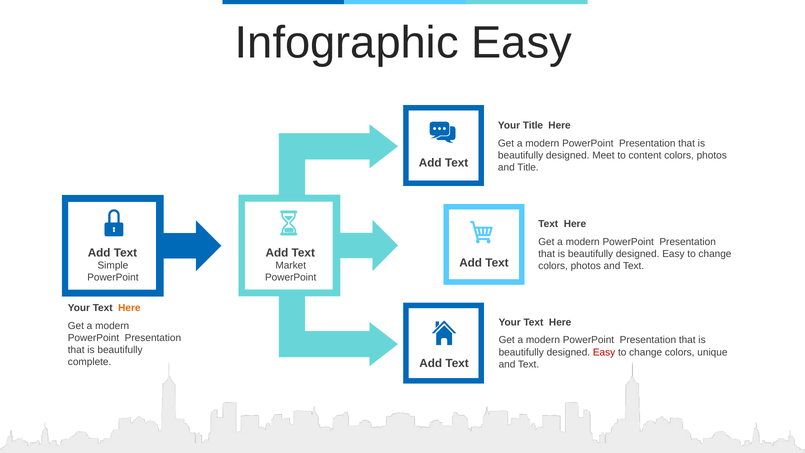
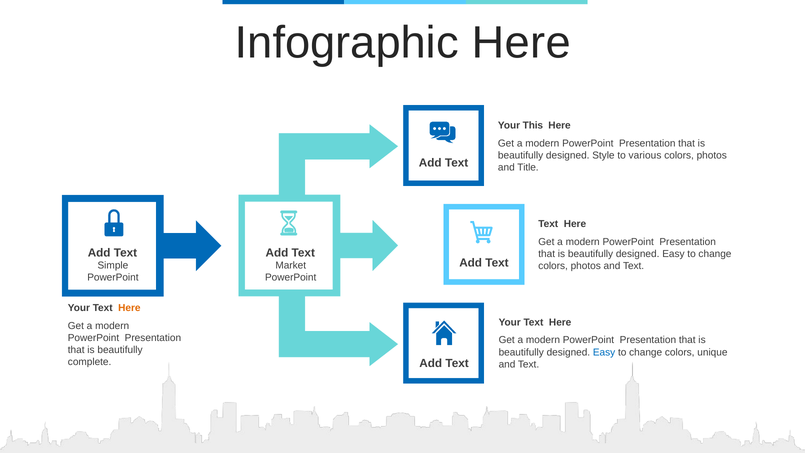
Infographic Easy: Easy -> Here
Your Title: Title -> This
Meet: Meet -> Style
content: content -> various
Easy at (604, 352) colour: red -> blue
